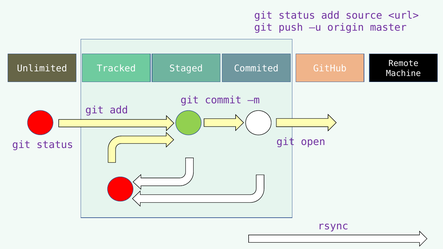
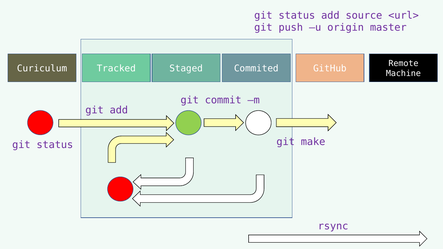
Unlimited: Unlimited -> Curiculum
open: open -> make
